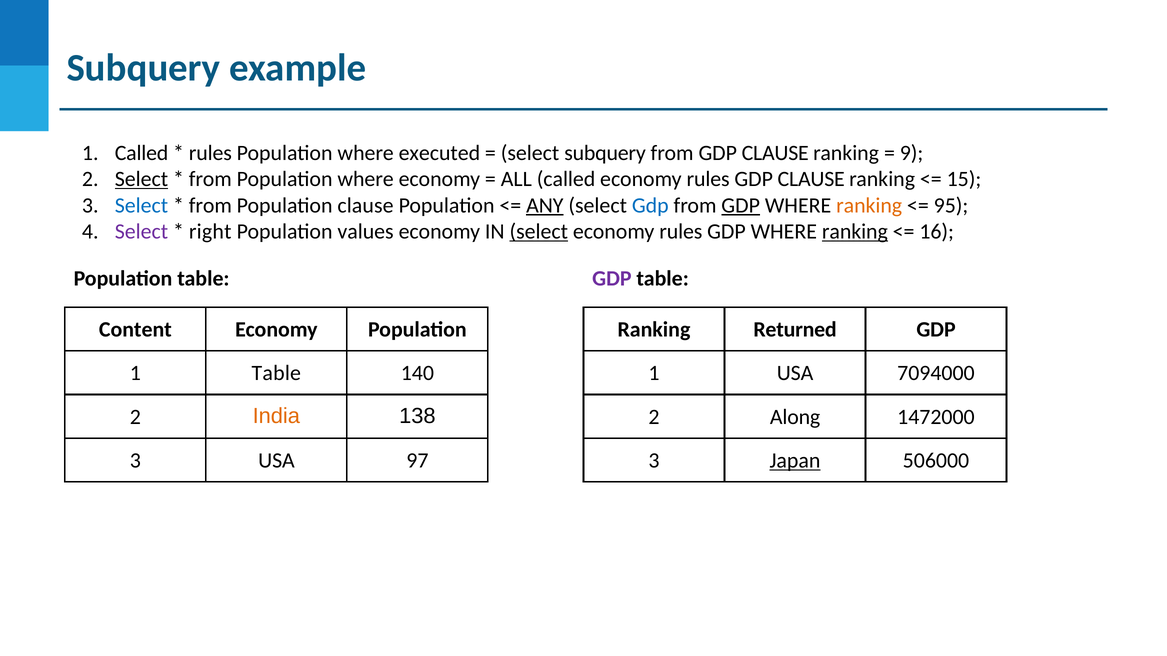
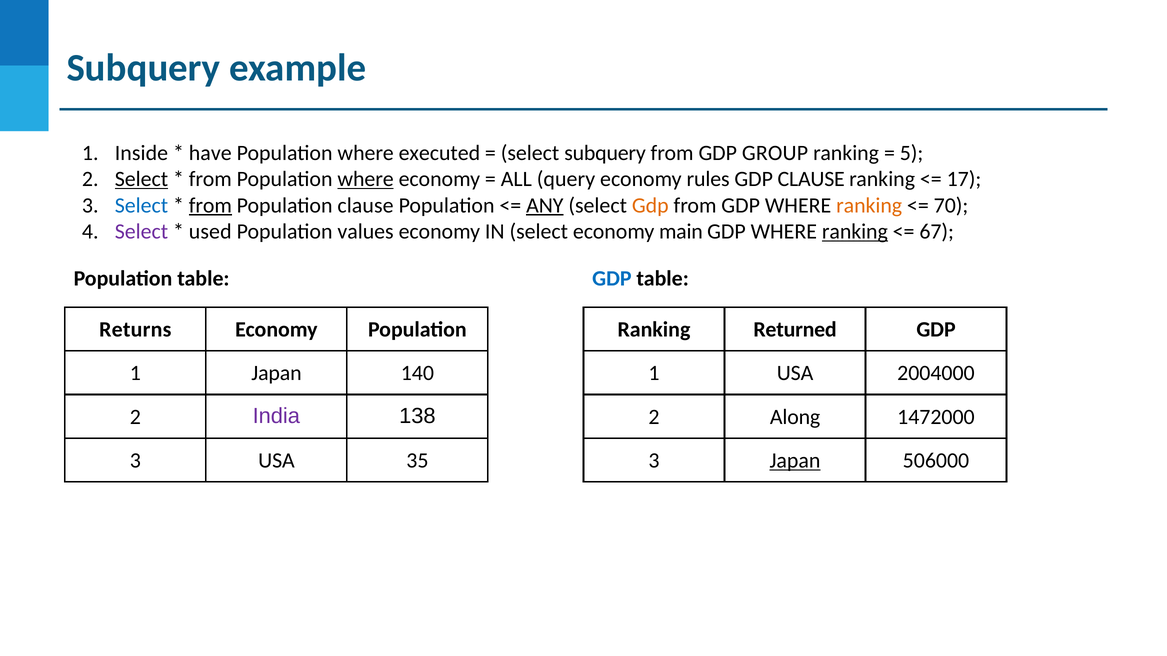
1 Called: Called -> Inside
rules at (210, 153): rules -> have
from GDP CLAUSE: CLAUSE -> GROUP
9: 9 -> 5
where at (366, 179) underline: none -> present
ALL called: called -> query
15: 15 -> 17
from at (210, 205) underline: none -> present
Gdp at (650, 205) colour: blue -> orange
GDP at (741, 205) underline: present -> none
95: 95 -> 70
right: right -> used
select at (539, 232) underline: present -> none
rules at (681, 232): rules -> main
16: 16 -> 67
GDP at (612, 279) colour: purple -> blue
Content: Content -> Returns
1 Table: Table -> Japan
7094000: 7094000 -> 2004000
India colour: orange -> purple
97: 97 -> 35
